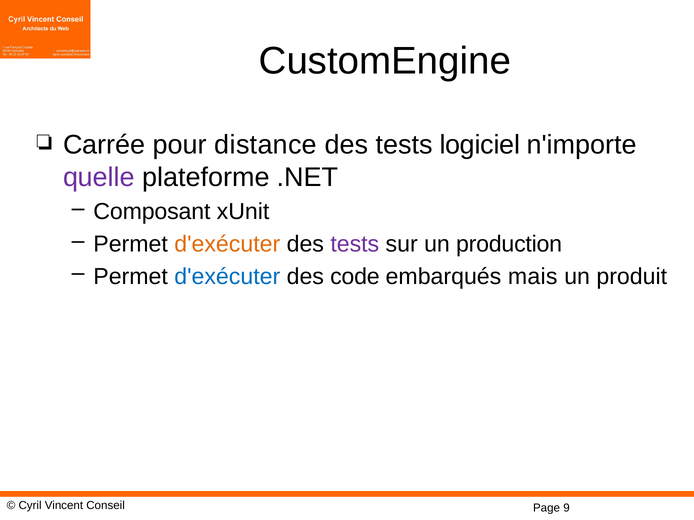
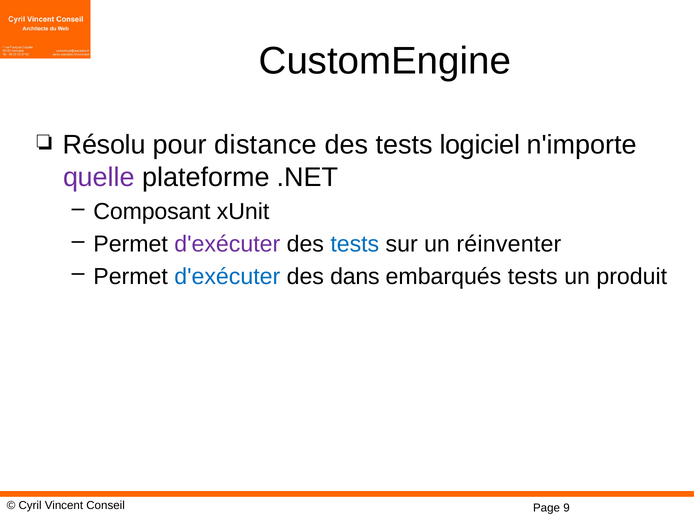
Carrée: Carrée -> Résolu
d'exécuter at (227, 244) colour: orange -> purple
tests at (355, 244) colour: purple -> blue
production: production -> réinventer
code: code -> dans
embarqués mais: mais -> tests
